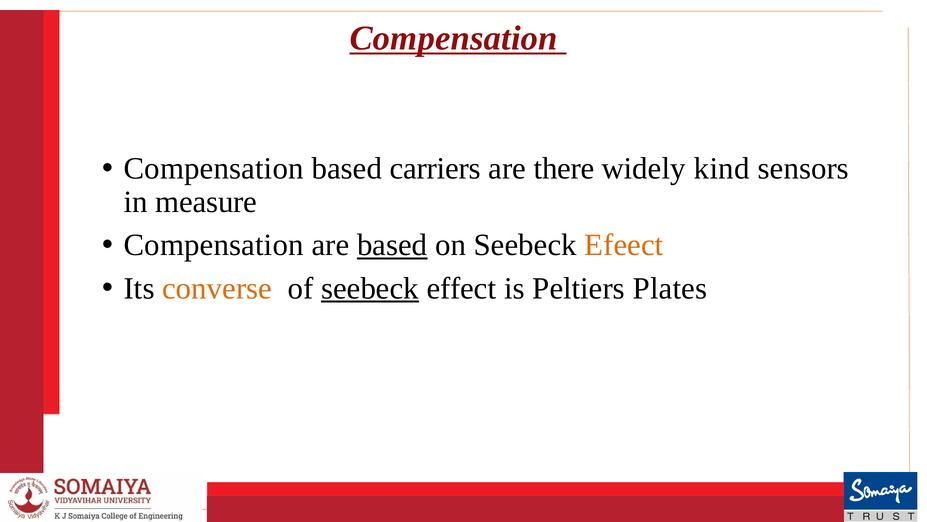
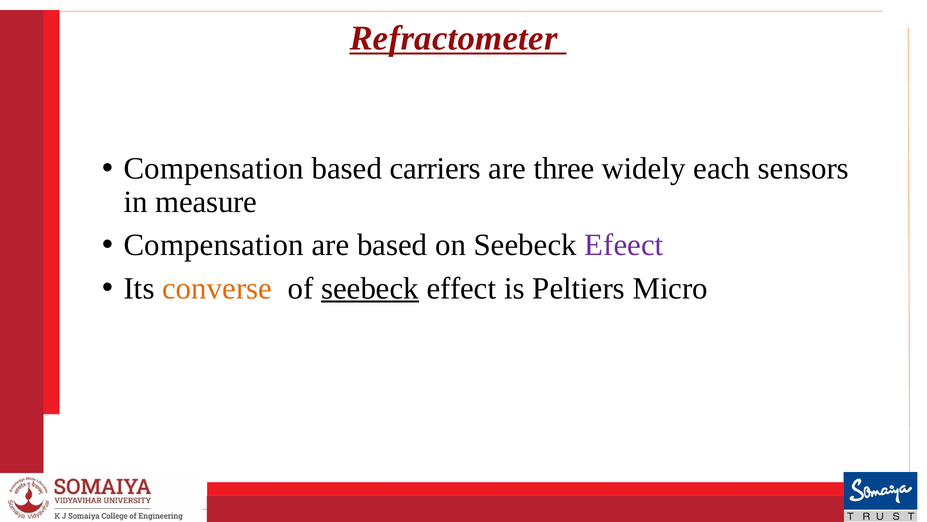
Compensation at (454, 38): Compensation -> Refractometer
there: there -> three
kind: kind -> each
based at (392, 245) underline: present -> none
Efeect colour: orange -> purple
Plates: Plates -> Micro
